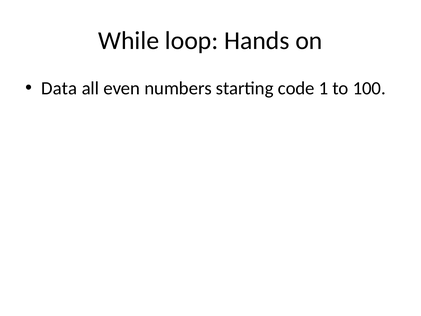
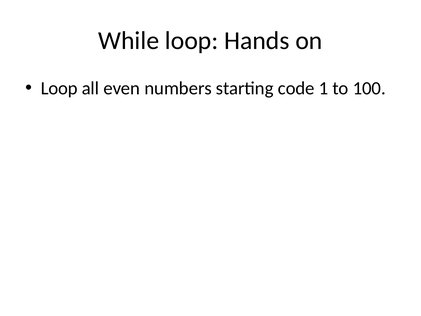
Data at (59, 88): Data -> Loop
